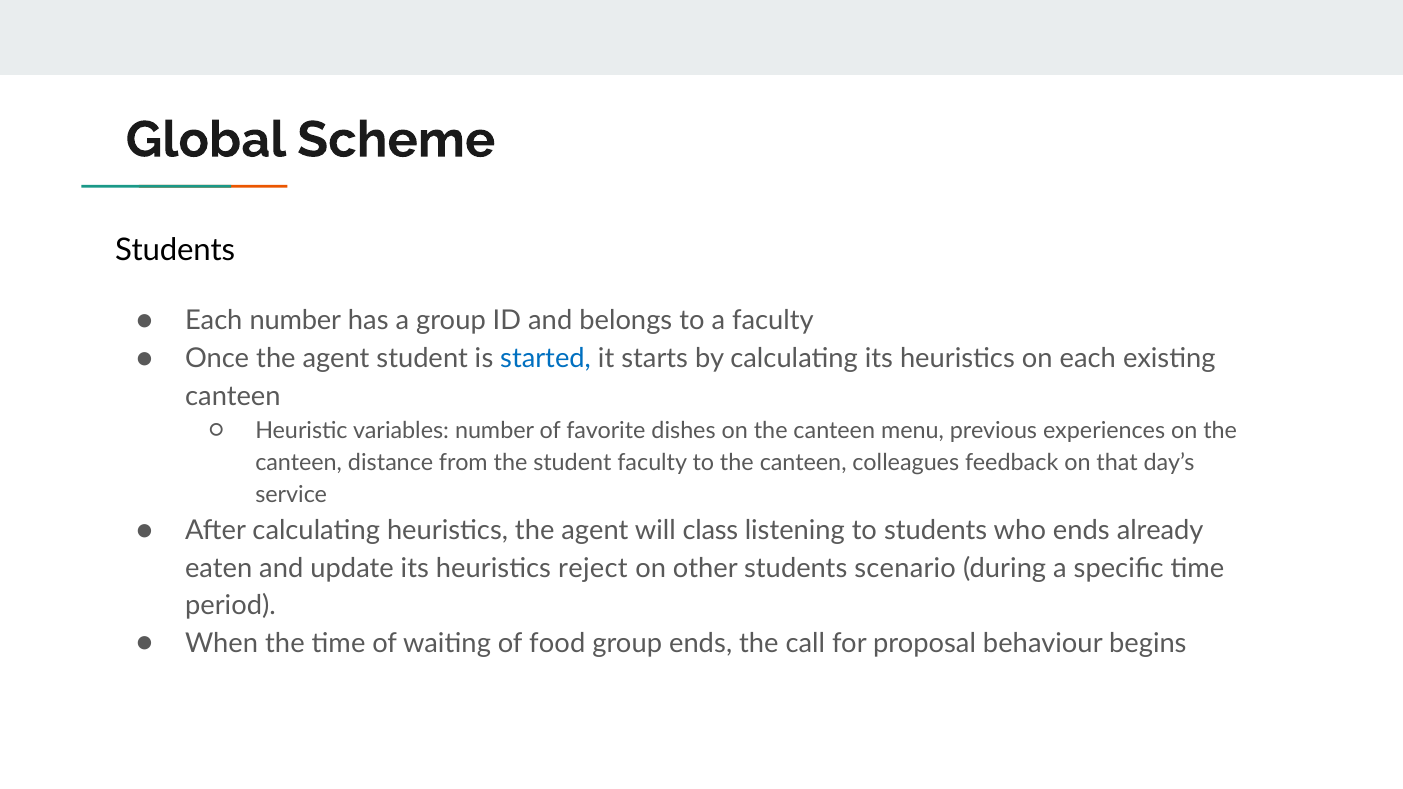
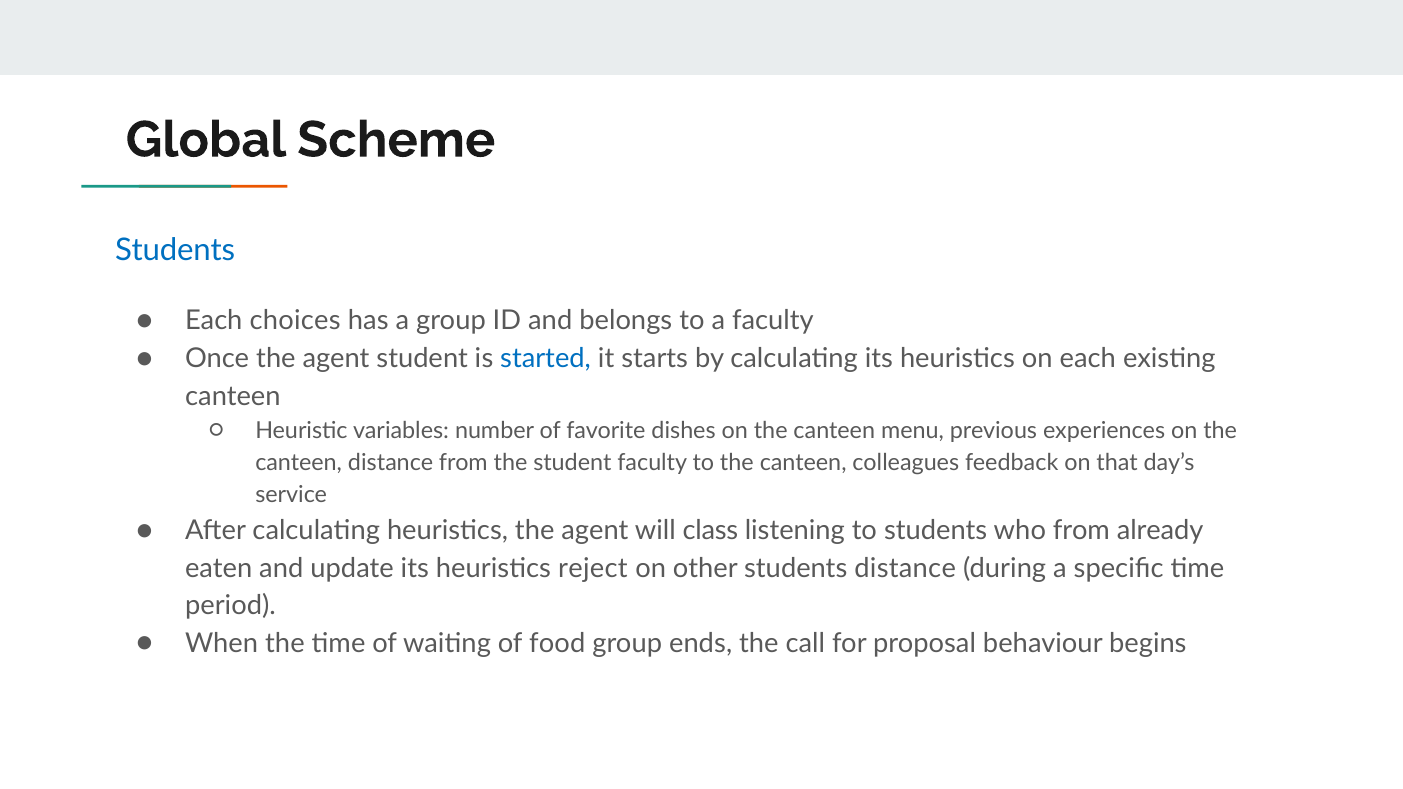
Students at (175, 250) colour: black -> blue
Each number: number -> choices
who ends: ends -> from
students scenario: scenario -> distance
